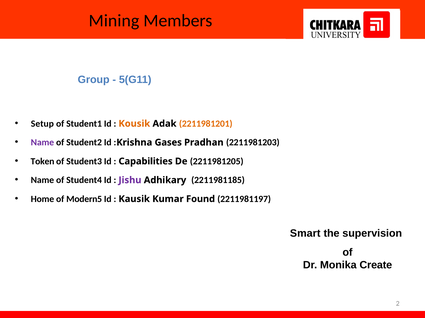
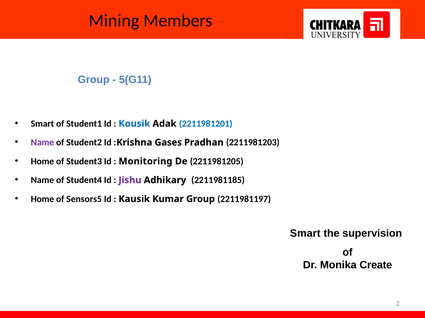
Setup at (42, 124): Setup -> Smart
Kousik colour: orange -> blue
2211981201 colour: orange -> blue
Token at (42, 162): Token -> Home
Capabilities: Capabilities -> Monitoring
Modern5: Modern5 -> Sensors5
Kumar Found: Found -> Group
